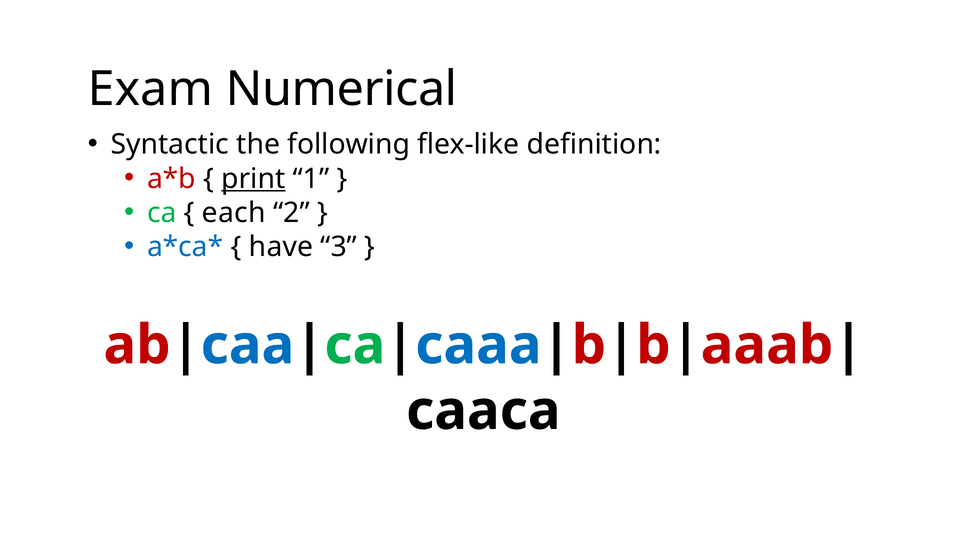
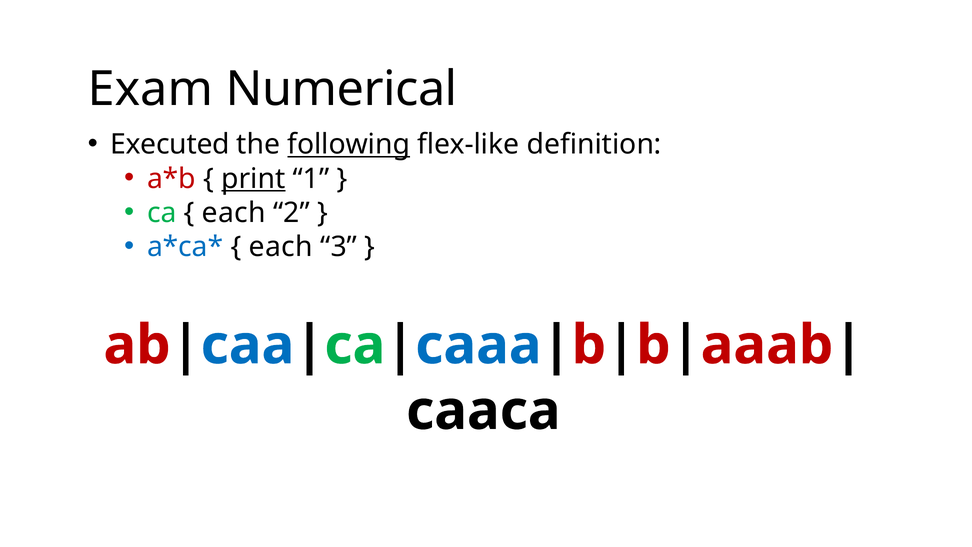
Syntactic: Syntactic -> Executed
following underline: none -> present
have at (281, 247): have -> each
